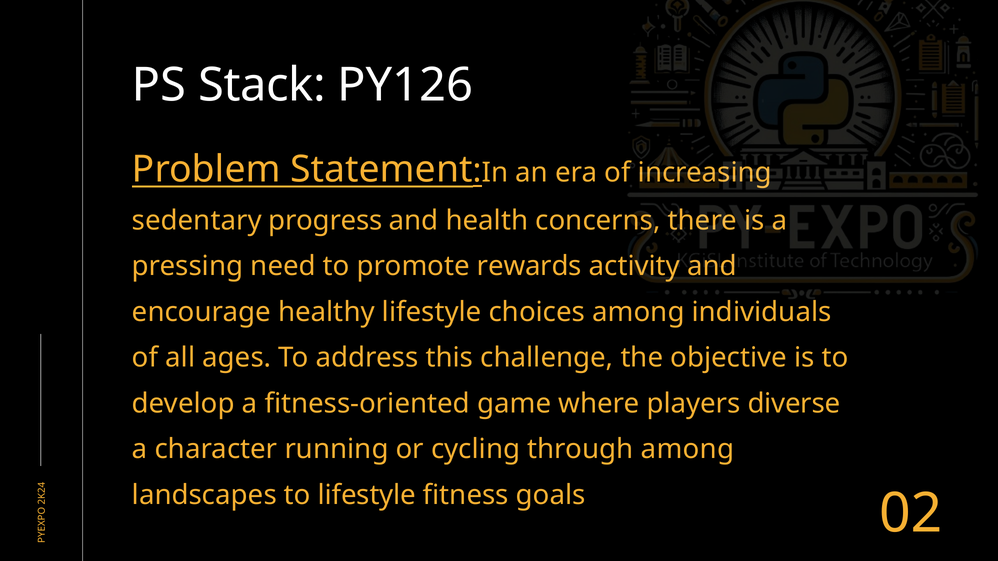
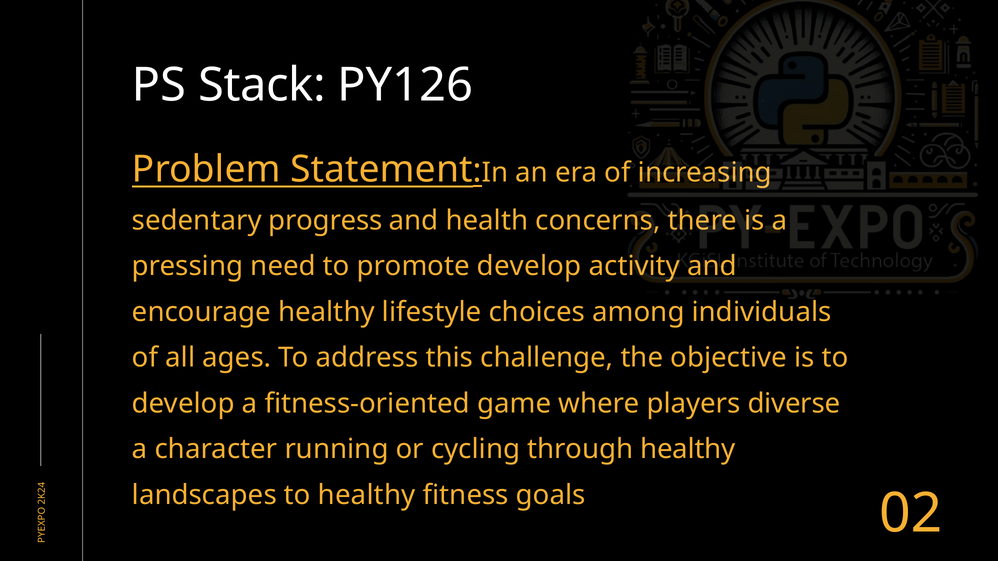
promote rewards: rewards -> develop
through among: among -> healthy
to lifestyle: lifestyle -> healthy
